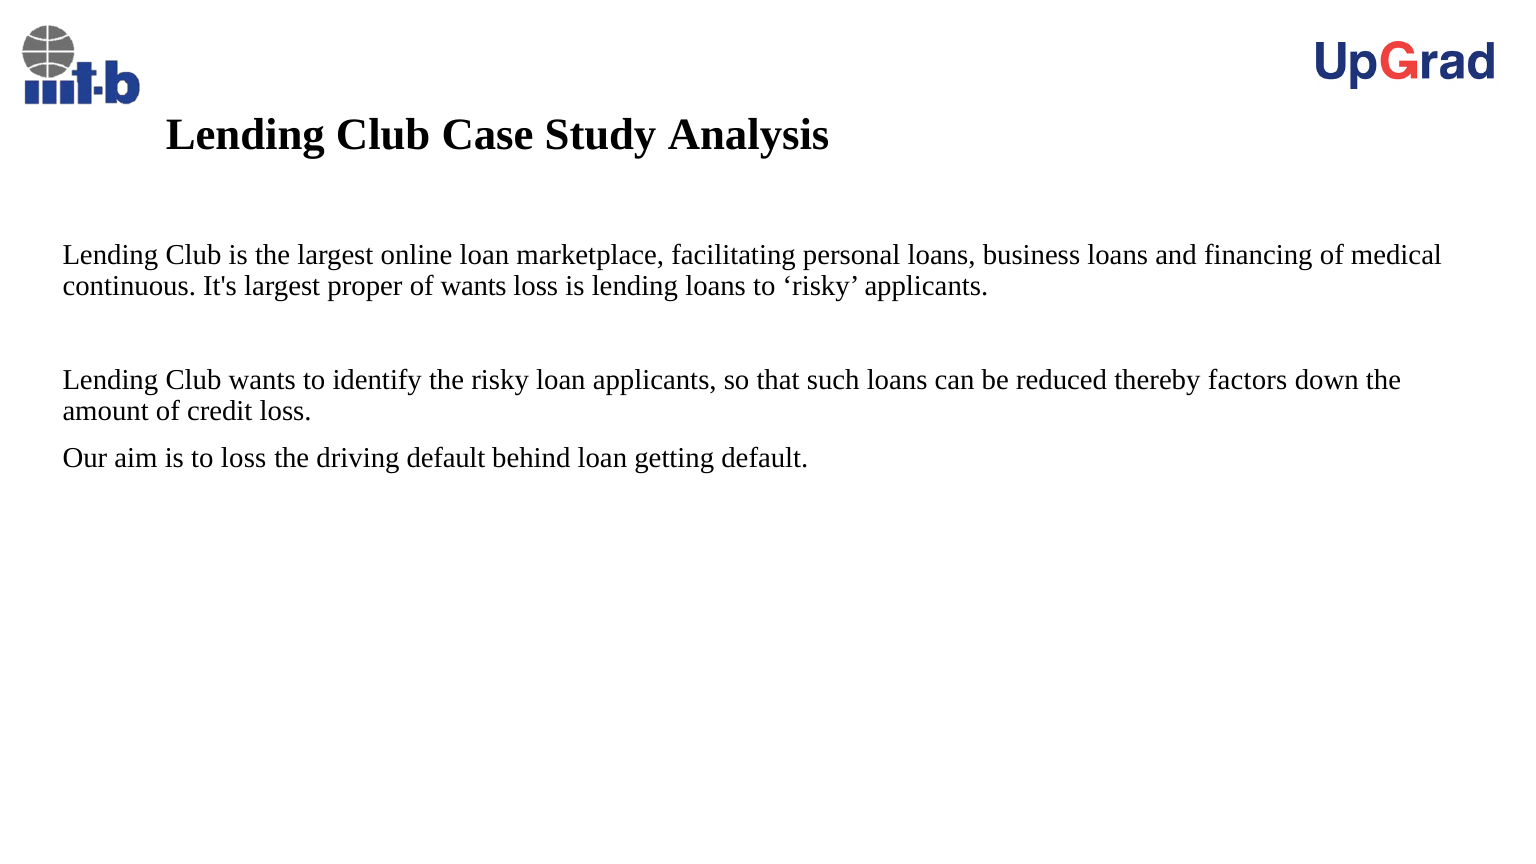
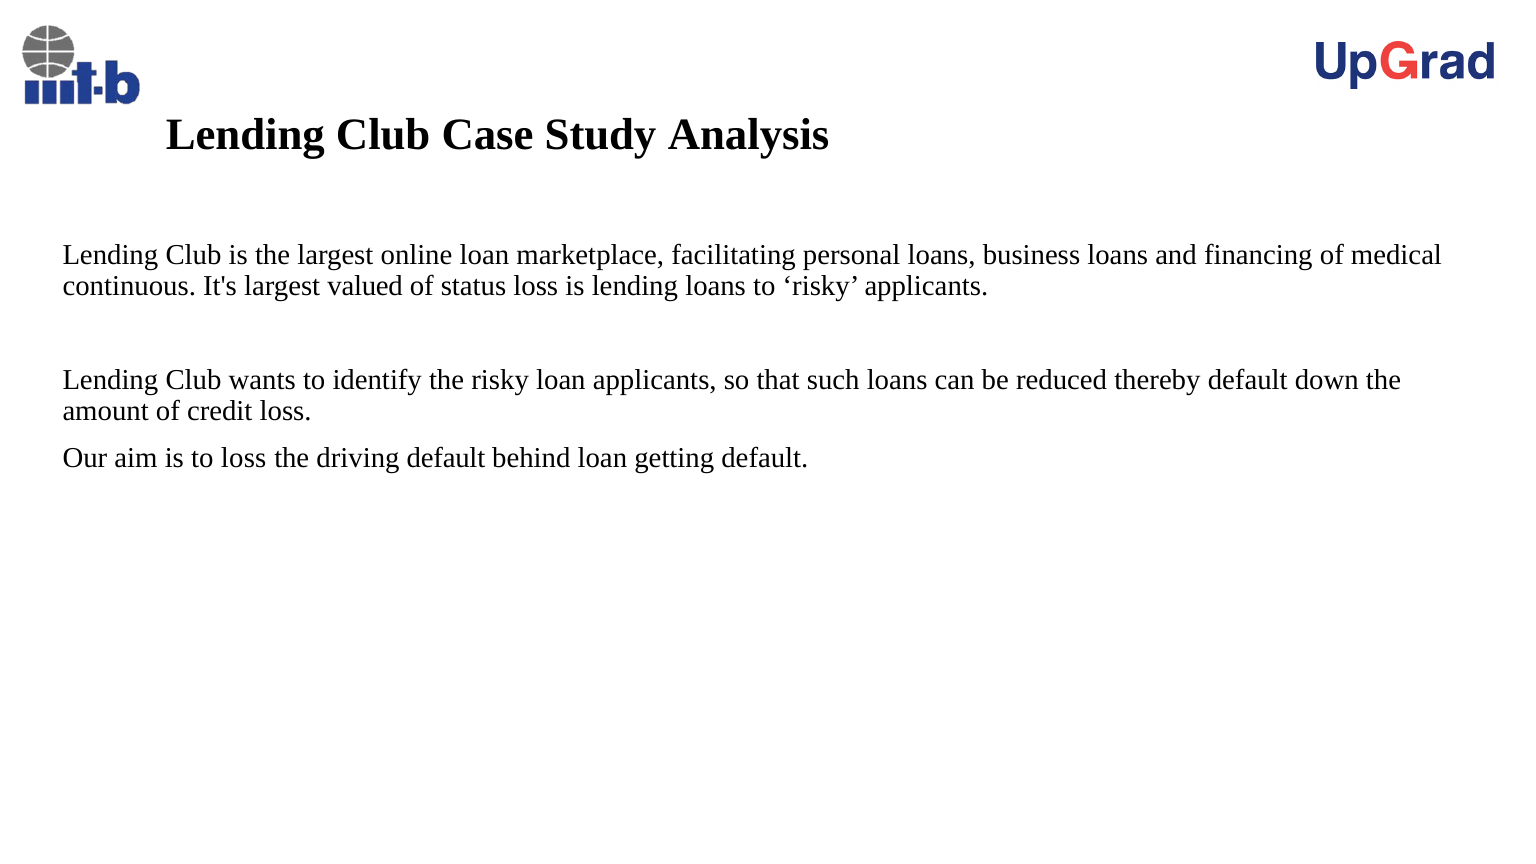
proper: proper -> valued
of wants: wants -> status
thereby factors: factors -> default
